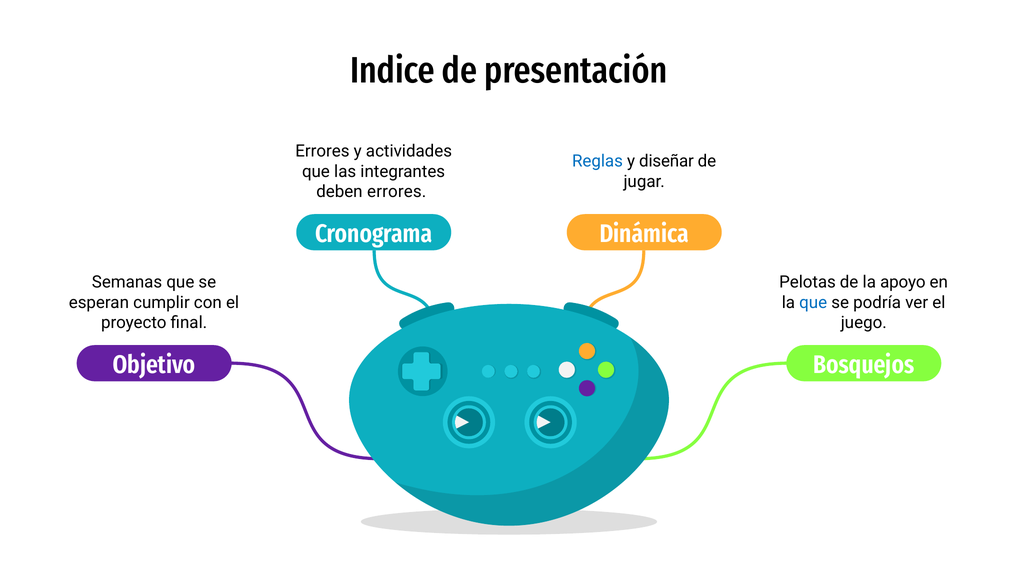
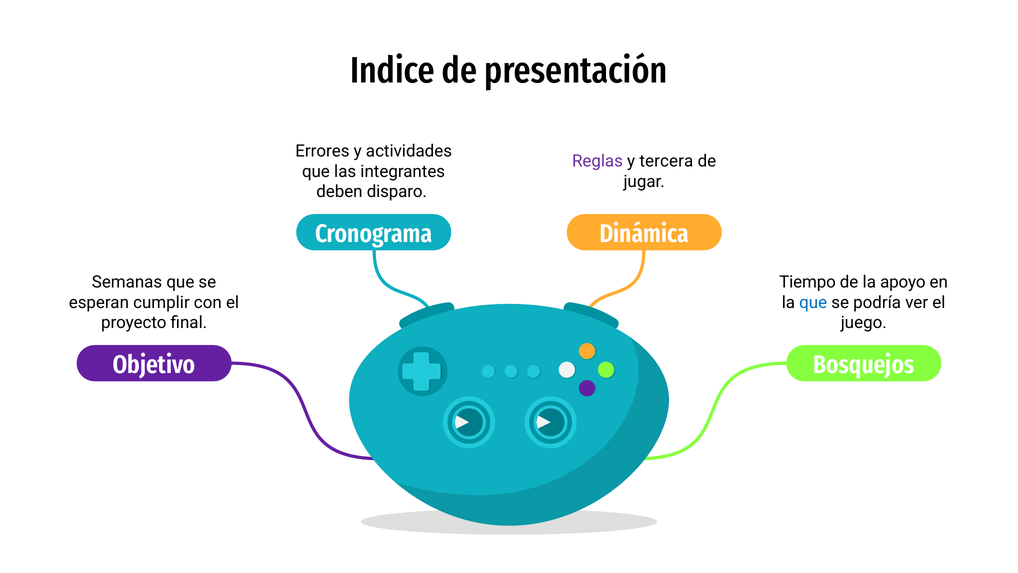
Reglas colour: blue -> purple
diseñar: diseñar -> tercera
deben errores: errores -> disparo
Pelotas: Pelotas -> Tiempo
